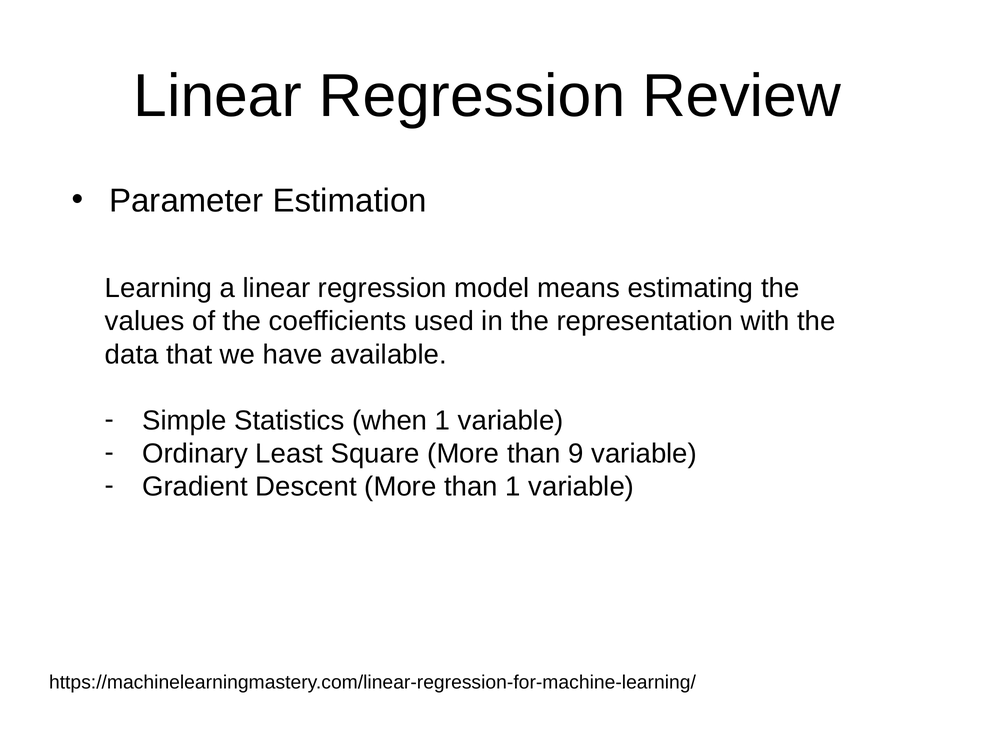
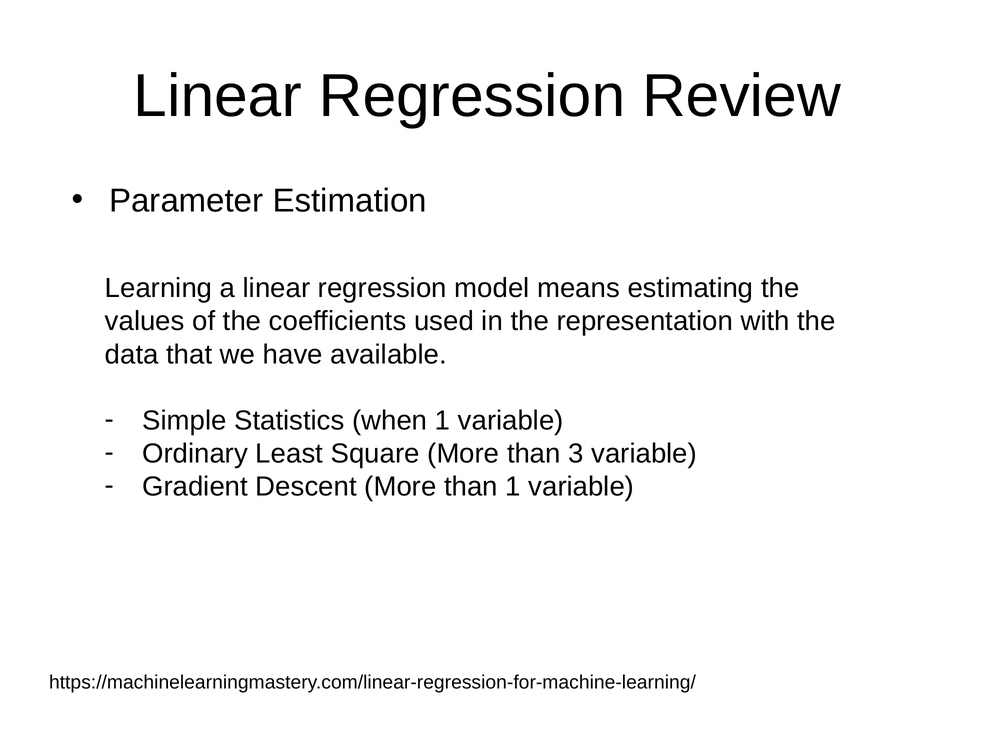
9: 9 -> 3
